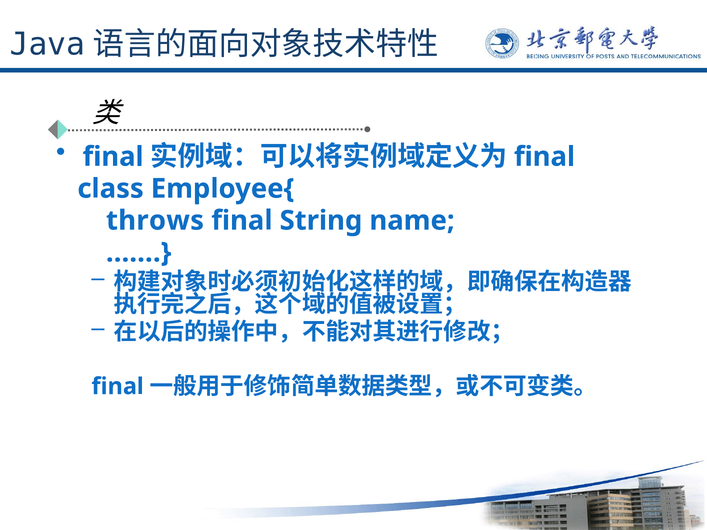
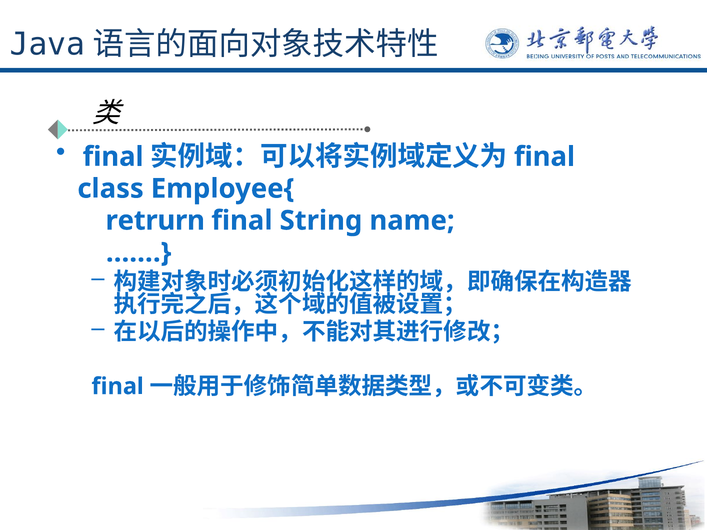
throws: throws -> retrurn
